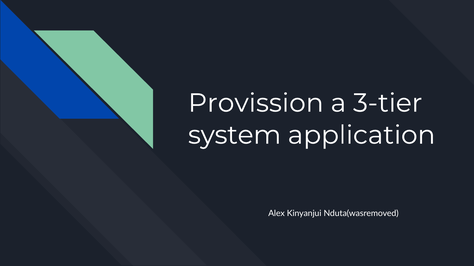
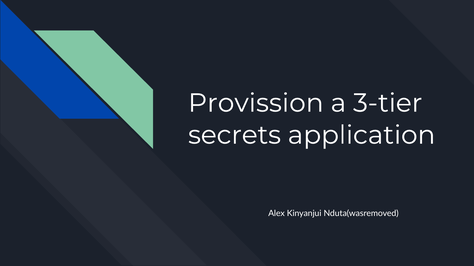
system: system -> secrets
